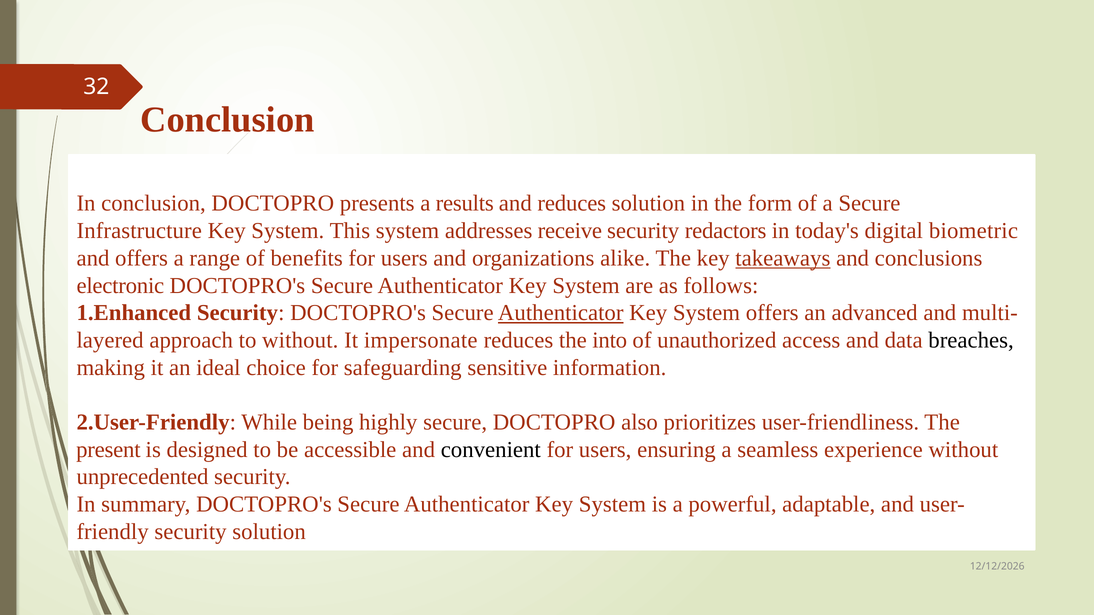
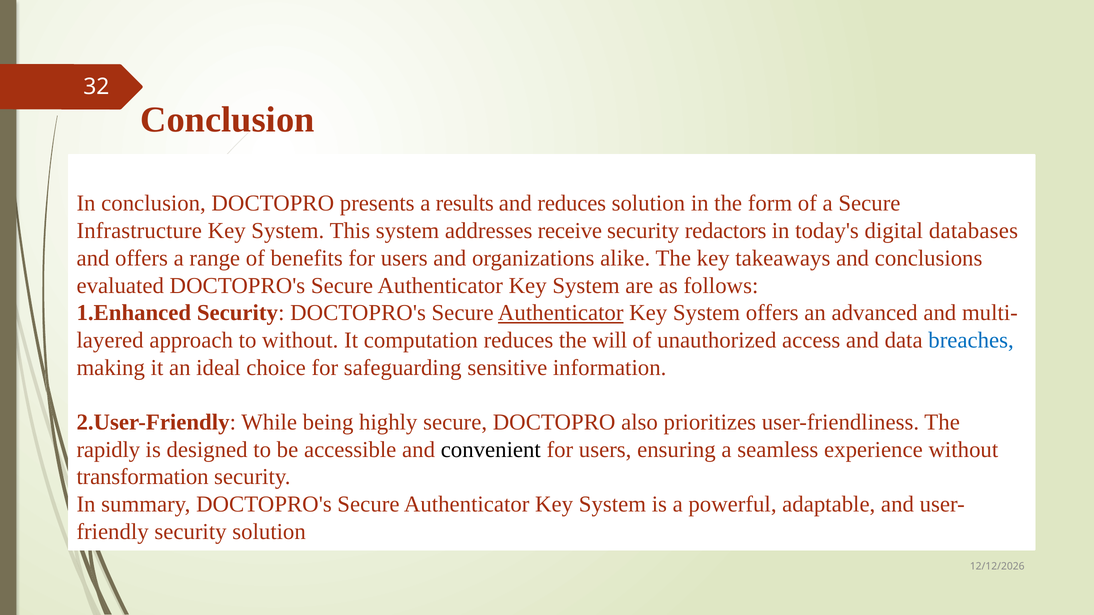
biometric: biometric -> databases
takeaways underline: present -> none
electronic: electronic -> evaluated
impersonate: impersonate -> computation
into: into -> will
breaches colour: black -> blue
present: present -> rapidly
unprecedented: unprecedented -> transformation
